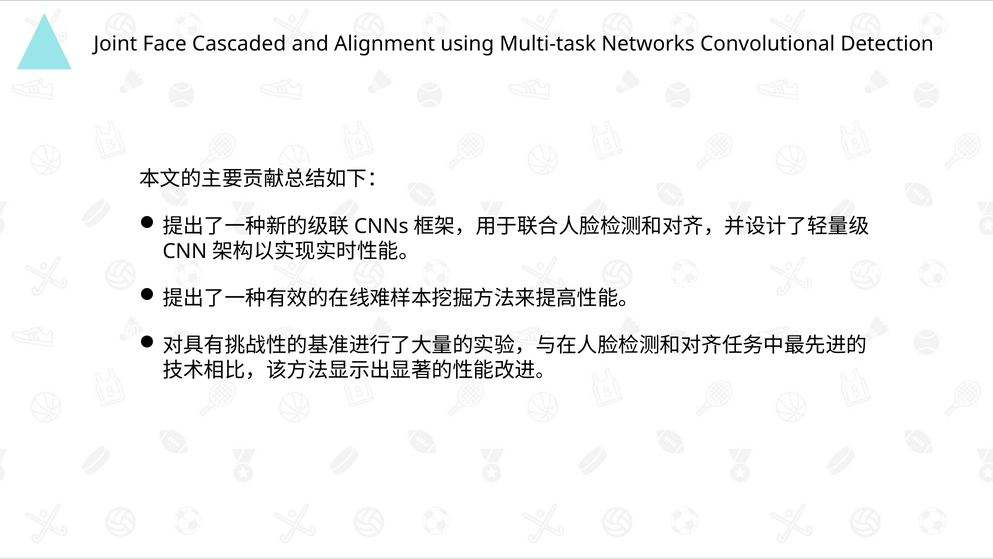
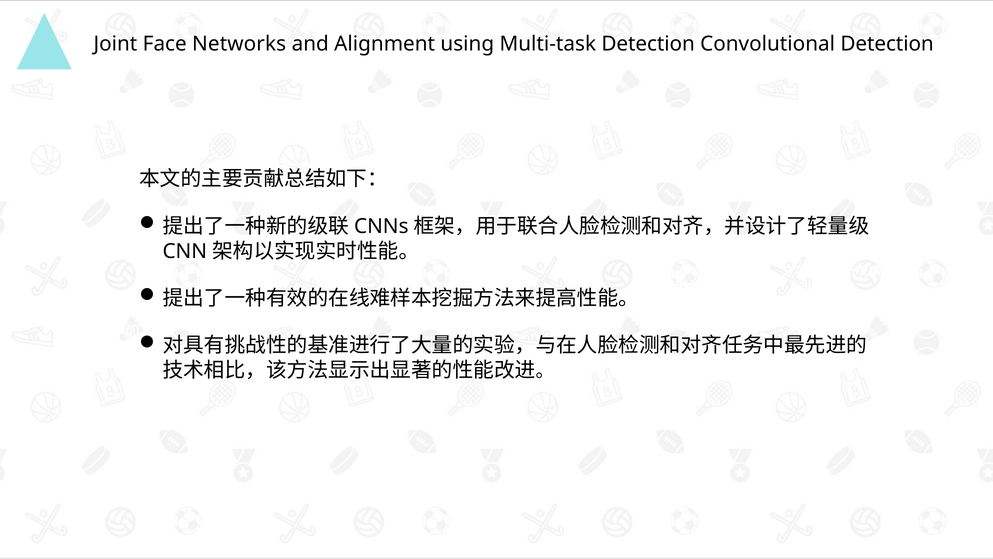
Cascaded: Cascaded -> Networks
Multi-task Networks: Networks -> Detection
